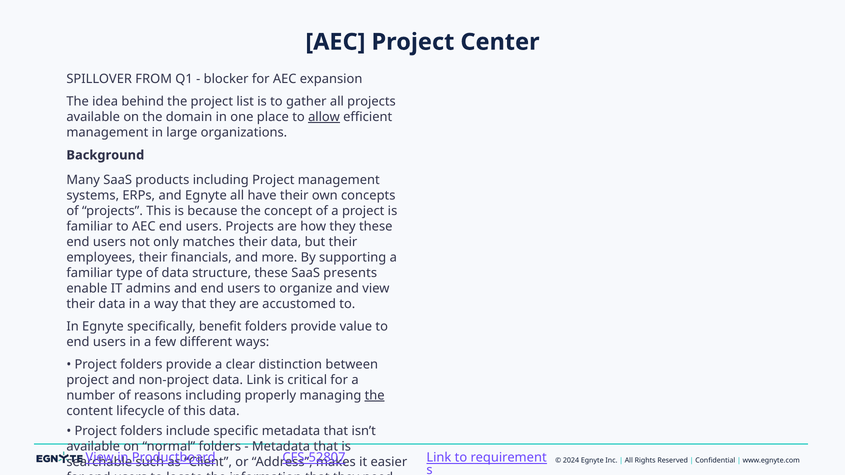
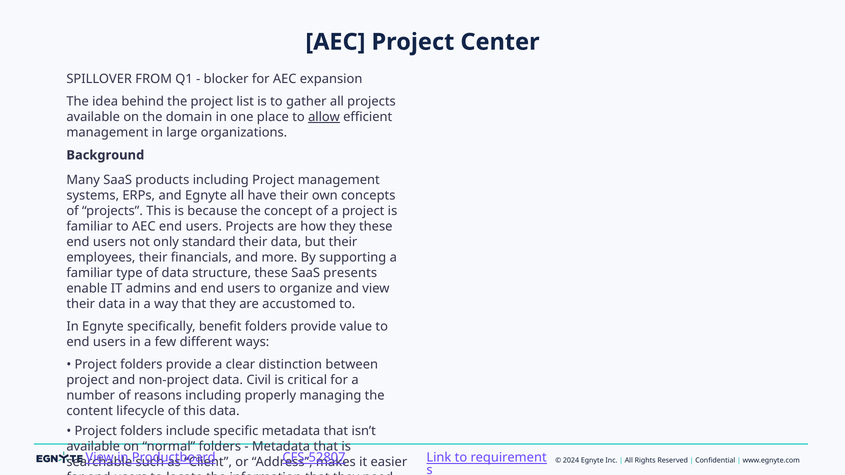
matches: matches -> standard
data Link: Link -> Civil
the at (375, 396) underline: present -> none
